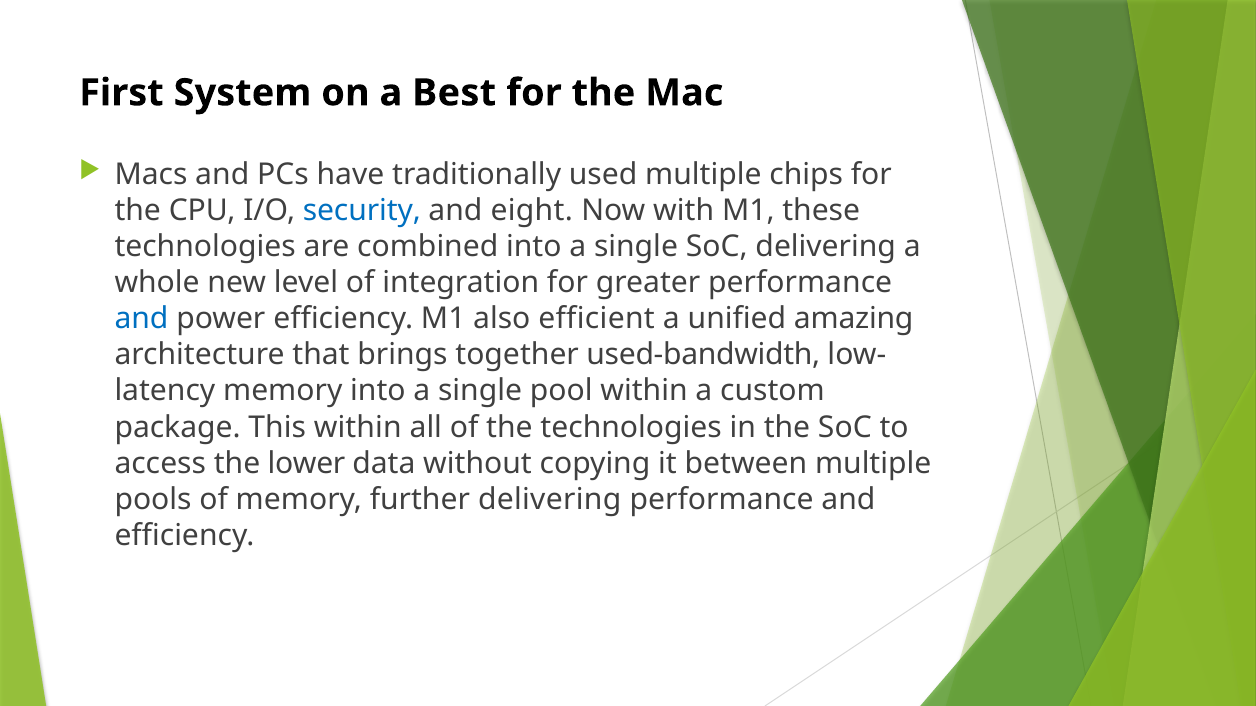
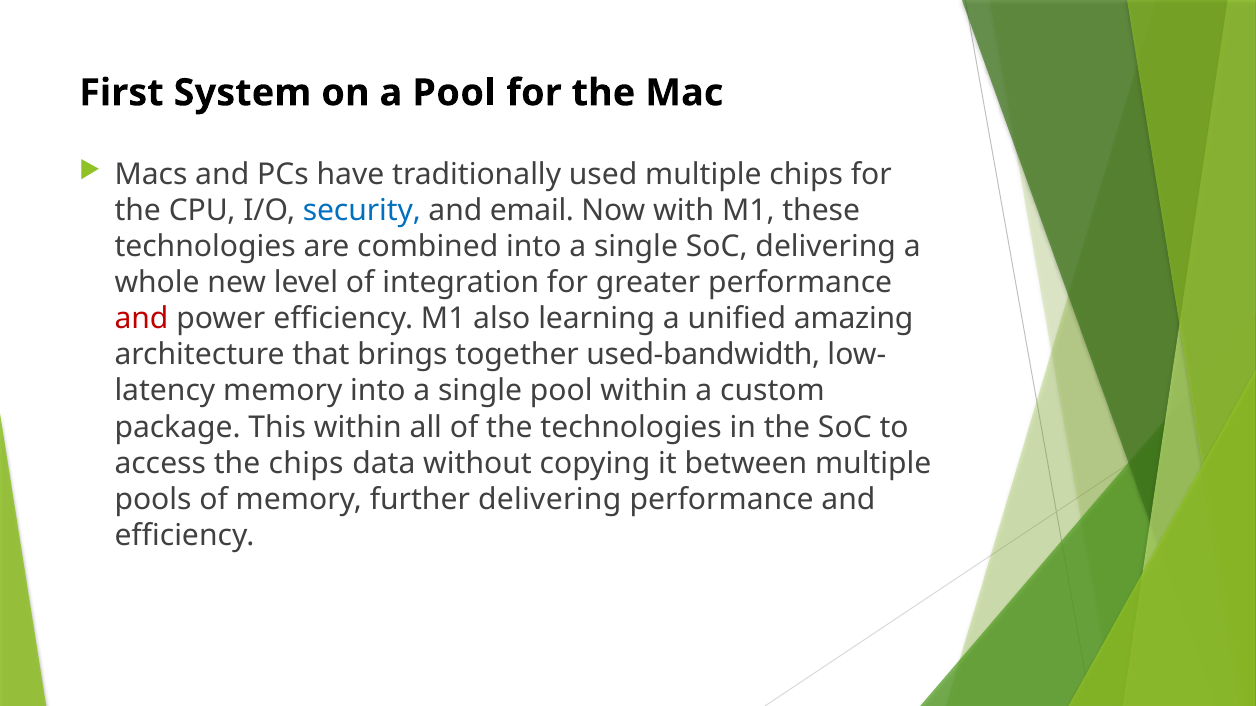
a Best: Best -> Pool
eight: eight -> email
and at (141, 319) colour: blue -> red
efficient: efficient -> learning
the lower: lower -> chips
